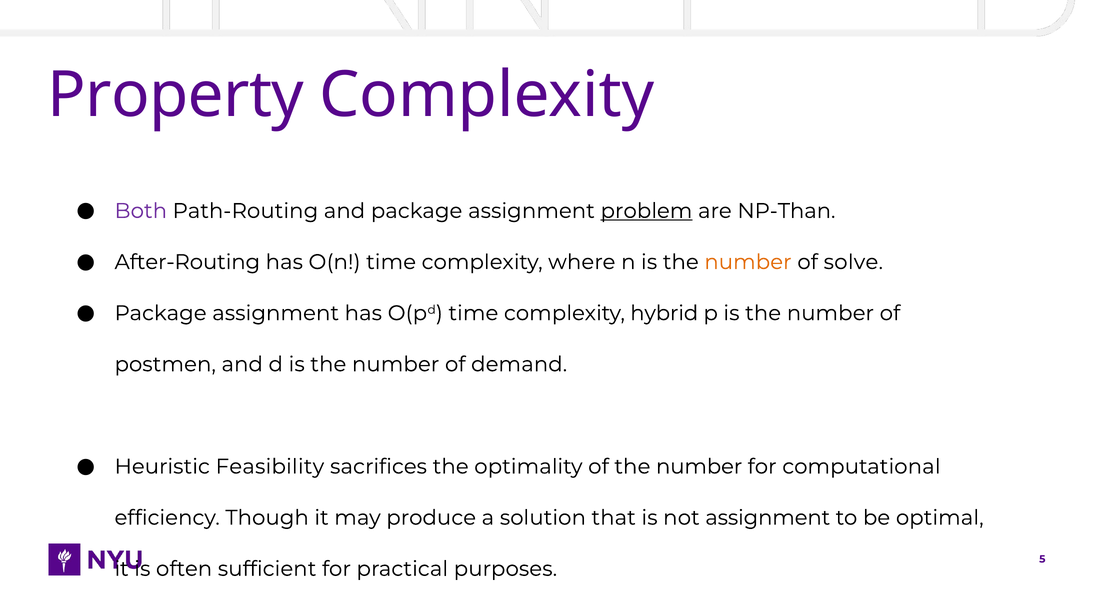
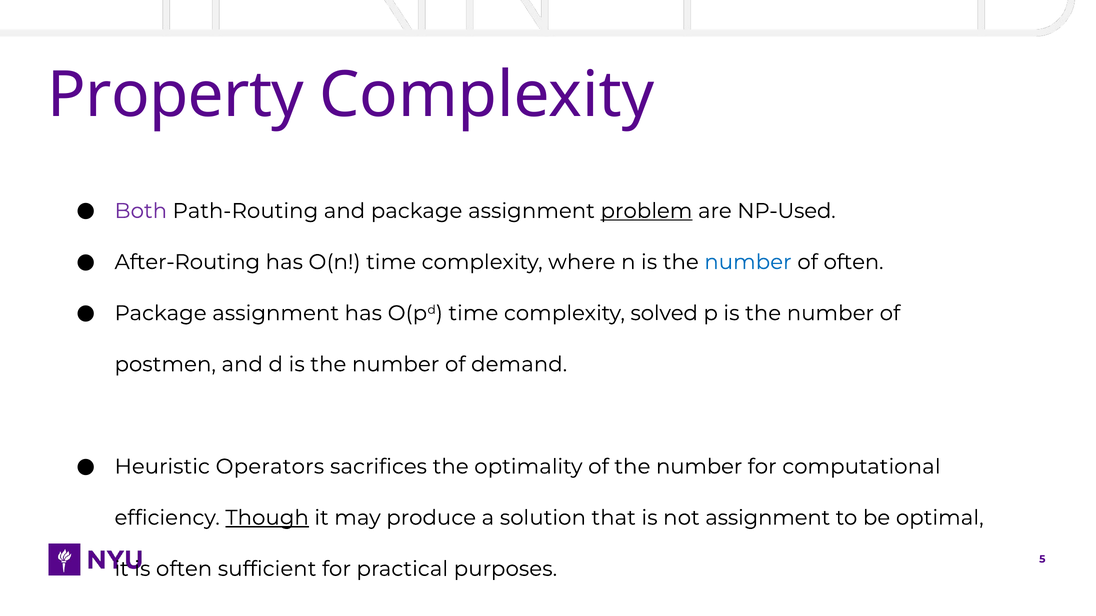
NP-Than: NP-Than -> NP-Used
number at (748, 262) colour: orange -> blue
of solve: solve -> often
hybrid: hybrid -> solved
Feasibility: Feasibility -> Operators
Though underline: none -> present
